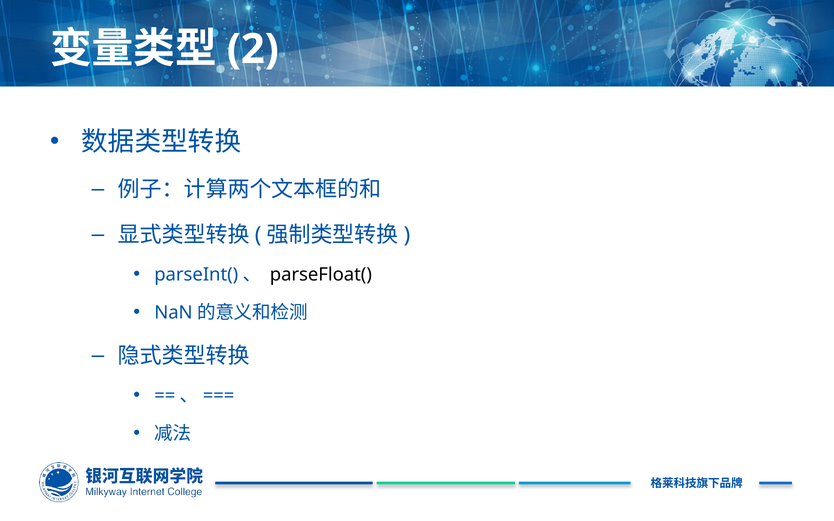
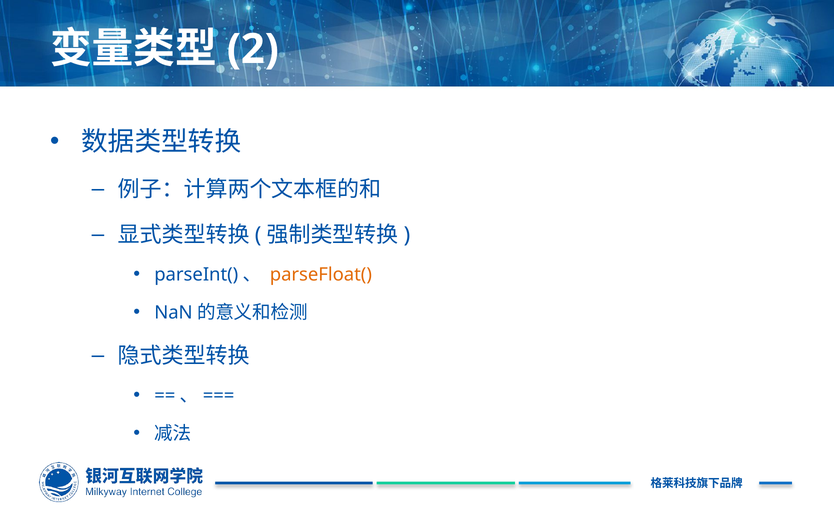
parseFloat( colour: black -> orange
